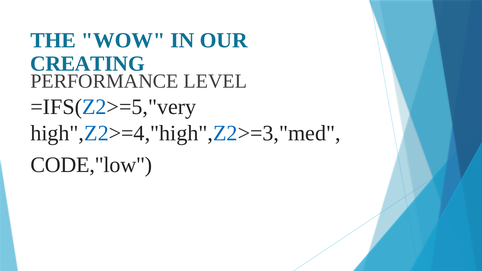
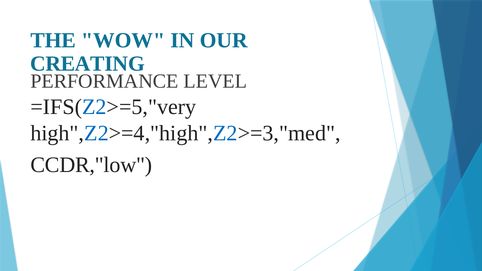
CODE,"low: CODE,"low -> CCDR,"low
